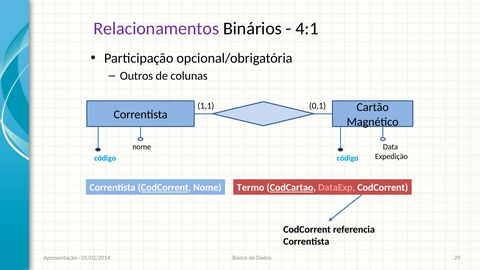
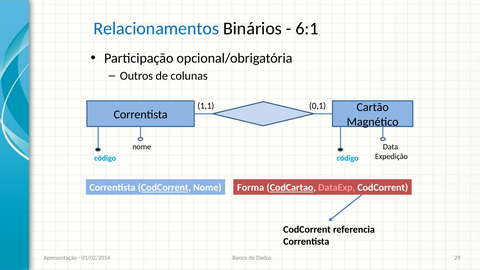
Relacionamentos colour: purple -> blue
4:1: 4:1 -> 6:1
Termo: Termo -> Forma
